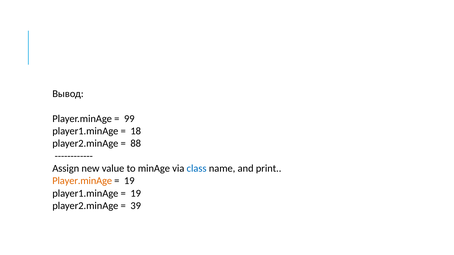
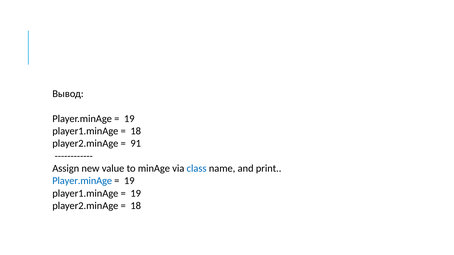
99 at (129, 119): 99 -> 19
88: 88 -> 91
Player.minAge at (82, 181) colour: orange -> blue
39 at (136, 206): 39 -> 18
